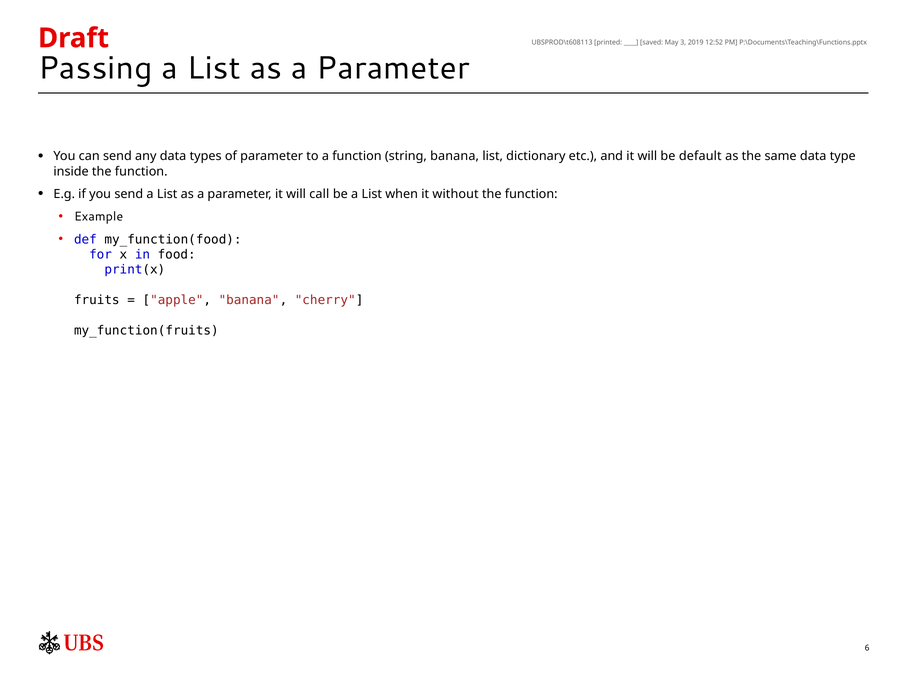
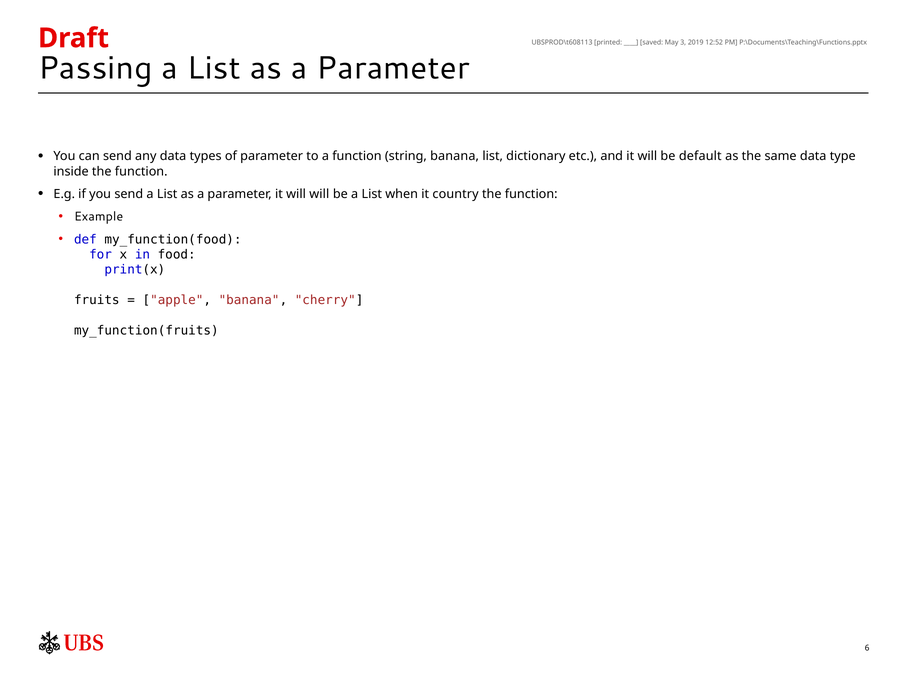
will call: call -> will
without: without -> country
